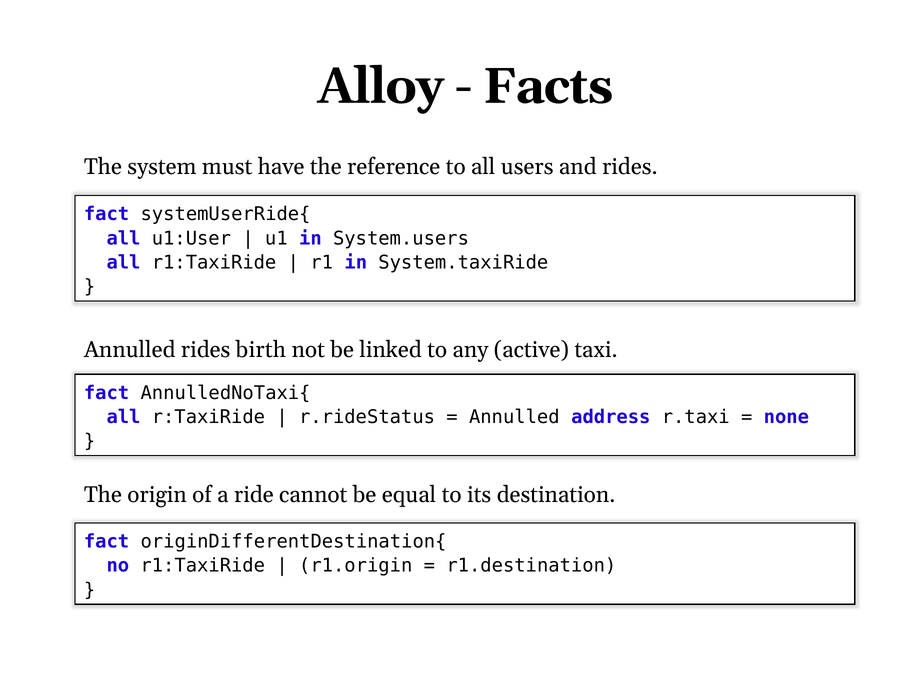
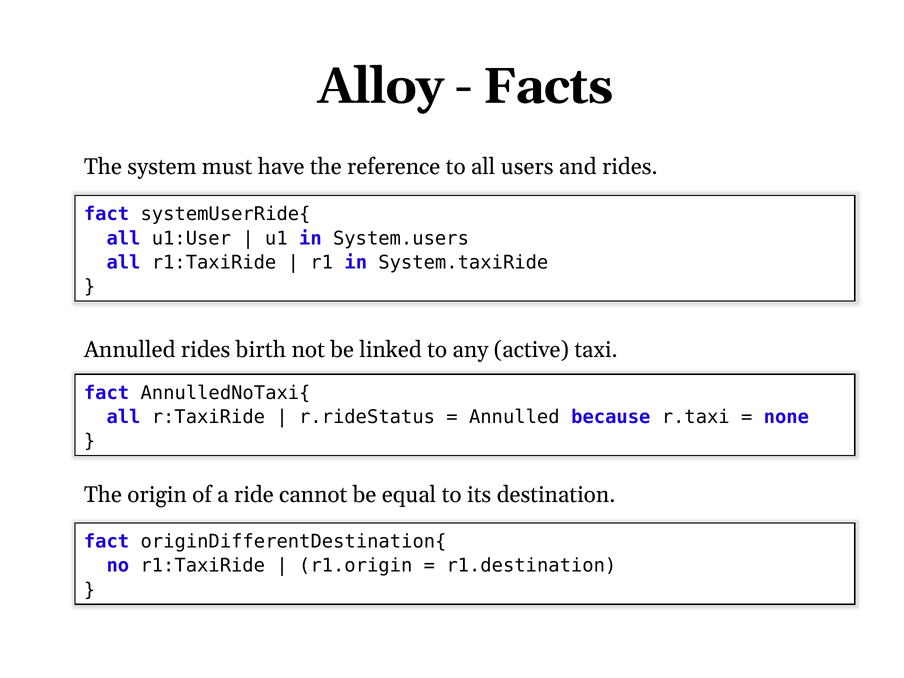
address: address -> because
